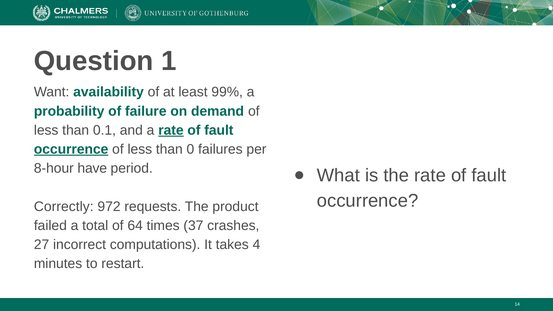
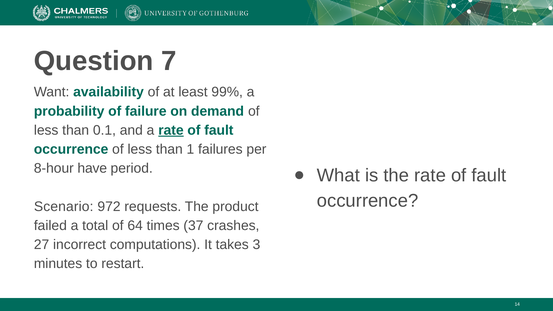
1: 1 -> 7
occurrence at (71, 149) underline: present -> none
0: 0 -> 1
Correctly: Correctly -> Scenario
4: 4 -> 3
